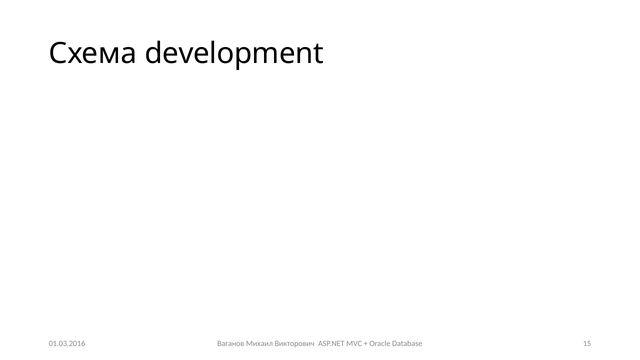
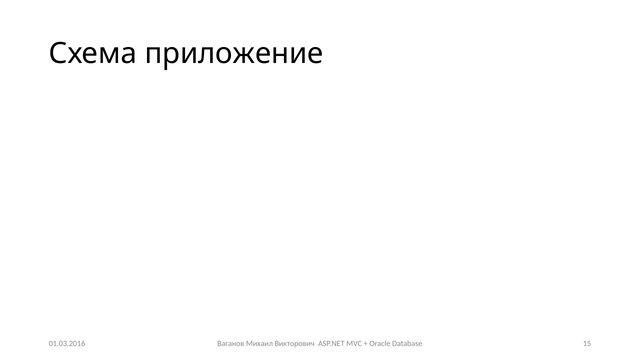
development: development -> приложение
